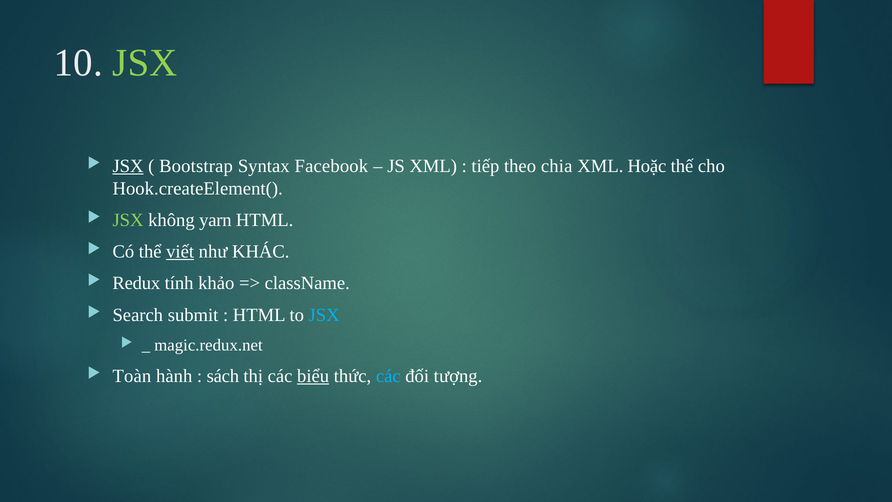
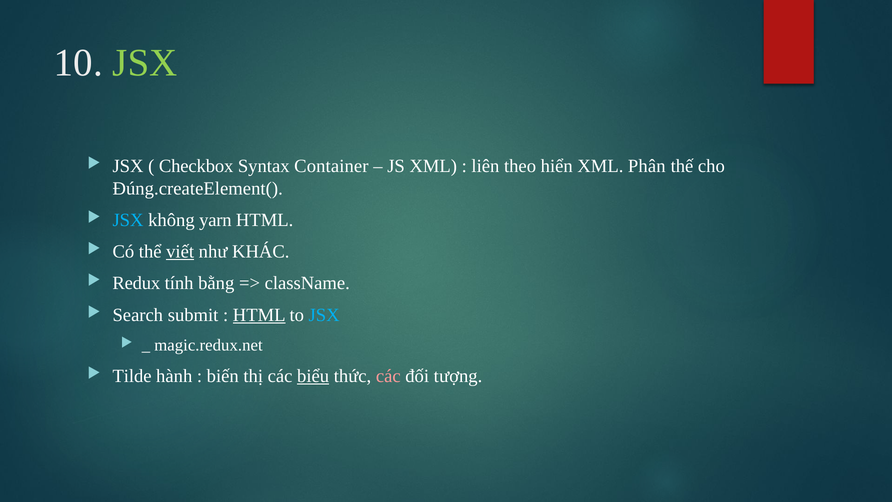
JSX at (128, 166) underline: present -> none
Bootstrap: Bootstrap -> Checkbox
Facebook: Facebook -> Container
tiếp: tiếp -> liên
chia: chia -> hiển
Hoặc: Hoặc -> Phân
Hook.createElement(: Hook.createElement( -> Đúng.createElement(
JSX at (128, 220) colour: light green -> light blue
khảo: khảo -> bằng
HTML at (259, 315) underline: none -> present
Toàn: Toàn -> Tilde
sách: sách -> biến
các at (388, 376) colour: light blue -> pink
